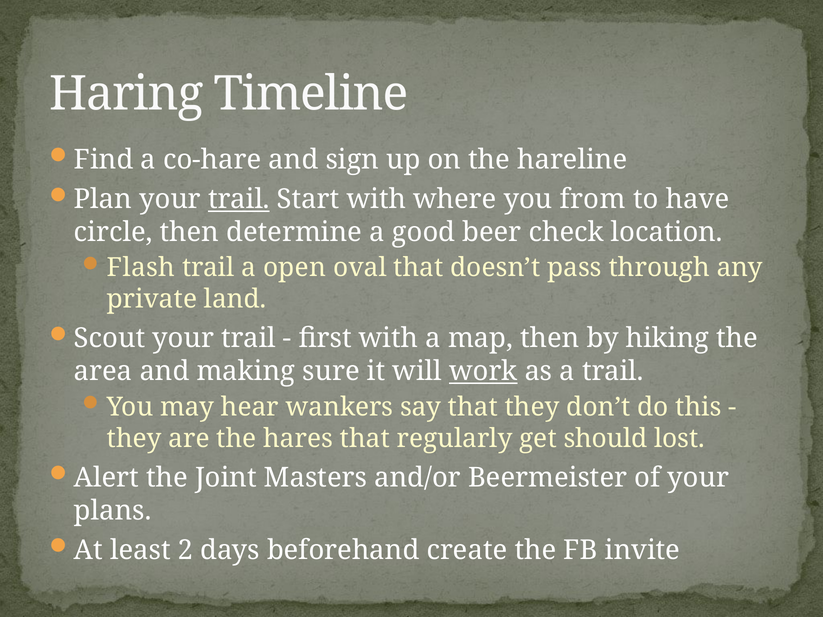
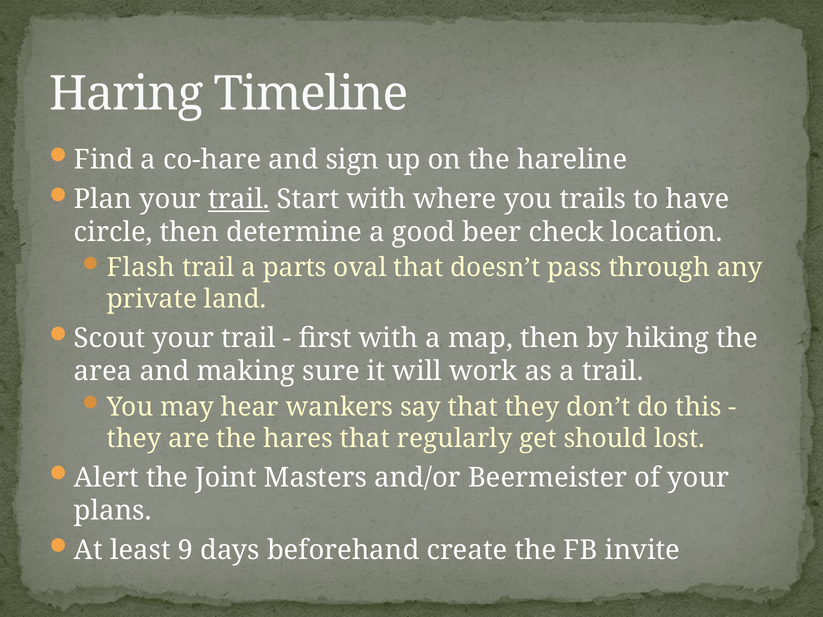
from: from -> trails
open: open -> parts
work underline: present -> none
2: 2 -> 9
